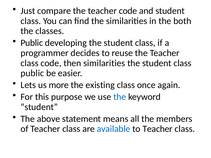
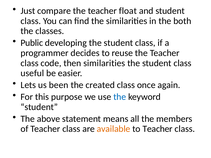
teacher code: code -> float
public at (32, 73): public -> useful
more: more -> been
existing: existing -> created
available colour: blue -> orange
